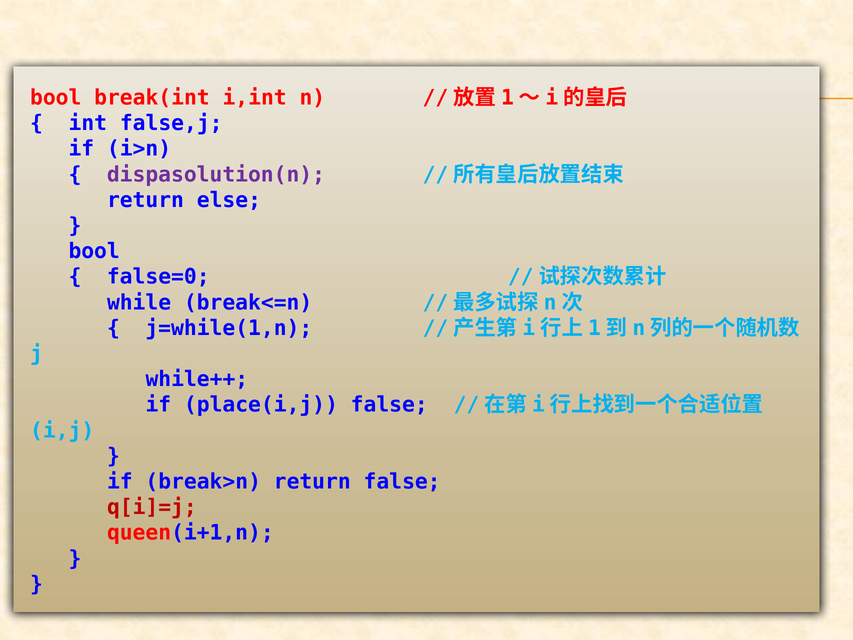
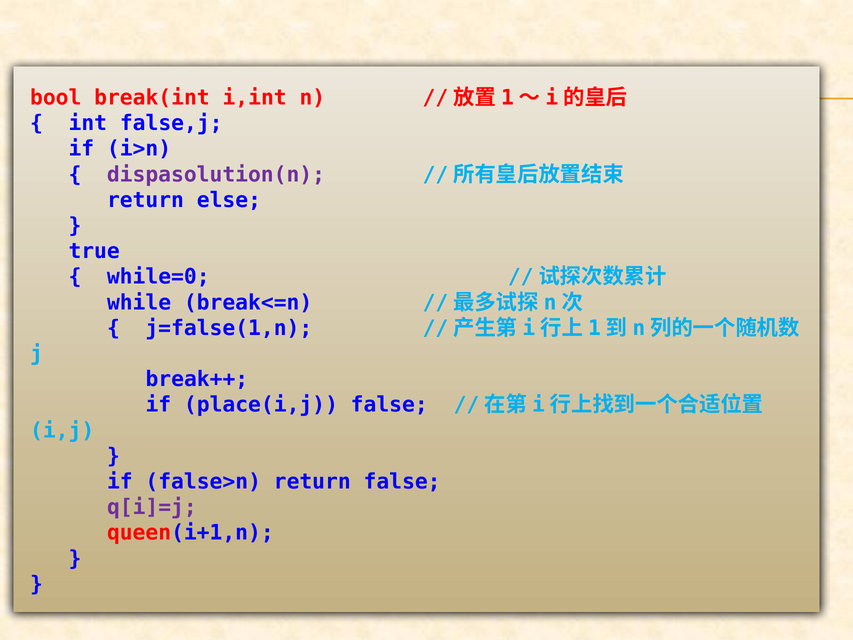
bool at (94, 251): bool -> true
false=0: false=0 -> while=0
j=while(1,n: j=while(1,n -> j=false(1,n
while++: while++ -> break++
break>n: break>n -> false>n
q[i]=j colour: red -> purple
